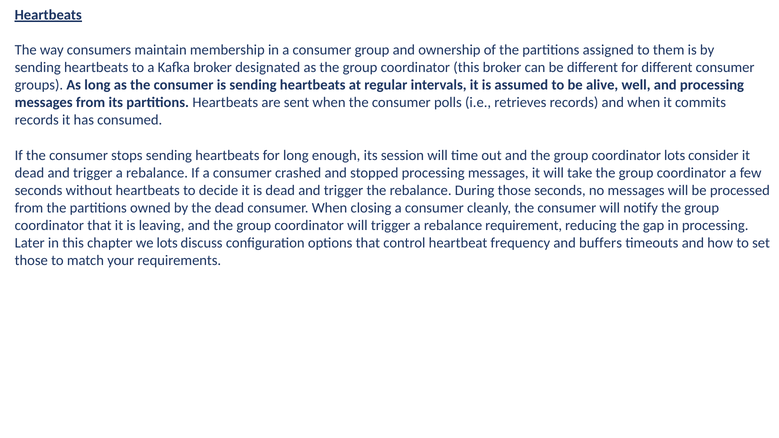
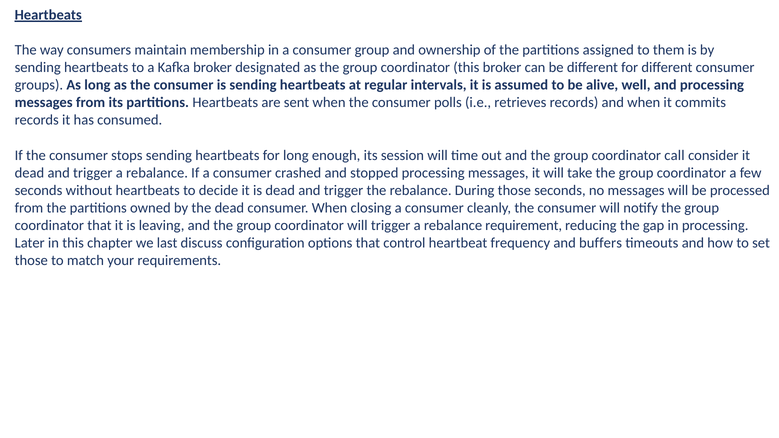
coordinator lots: lots -> call
we lots: lots -> last
